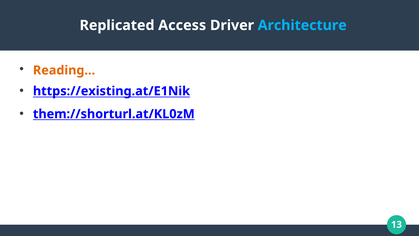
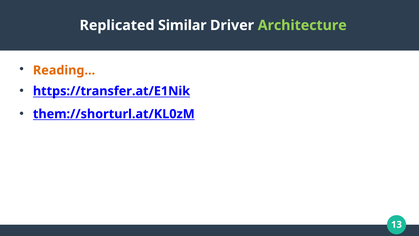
Access: Access -> Similar
Architecture colour: light blue -> light green
https://existing.at/E1Nik: https://existing.at/E1Nik -> https://transfer.at/E1Nik
